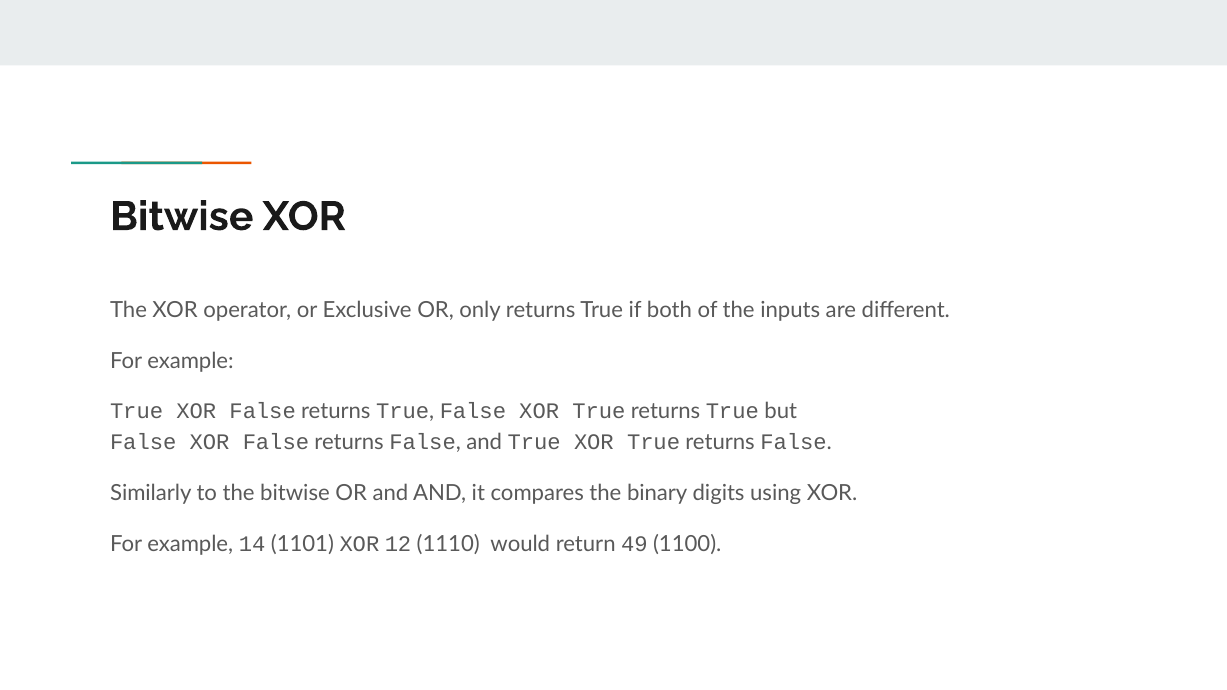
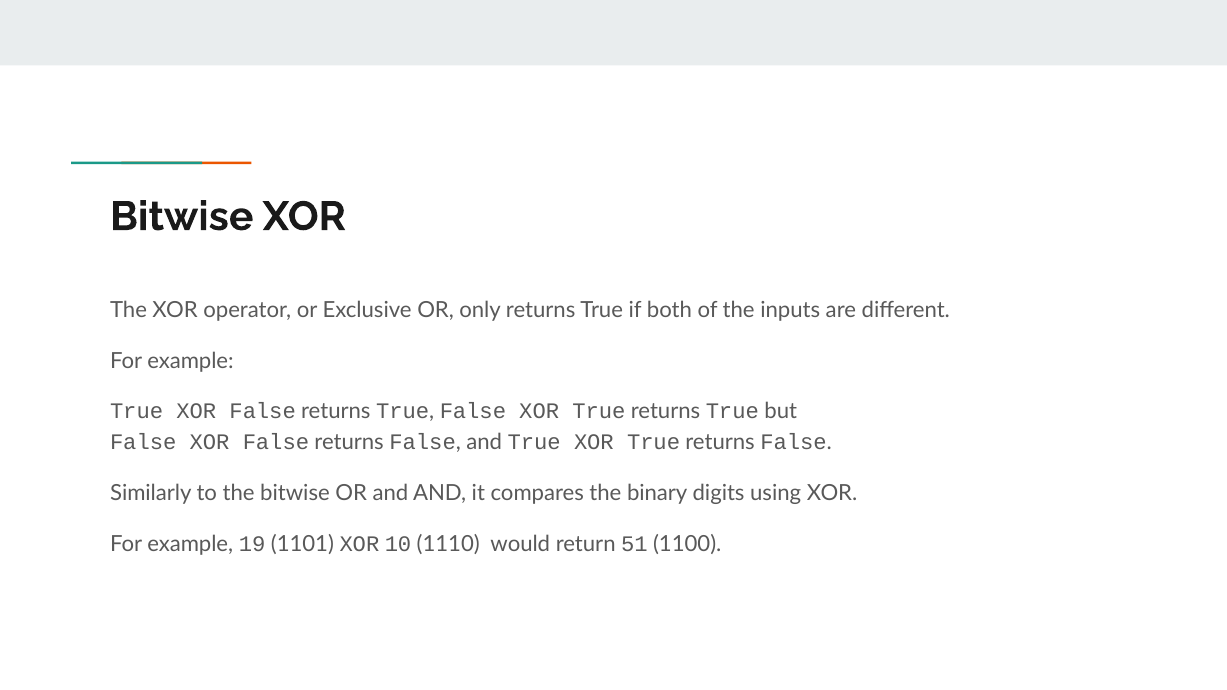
14: 14 -> 19
12: 12 -> 10
49: 49 -> 51
